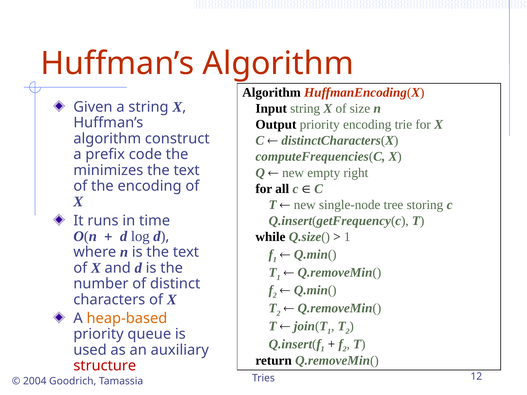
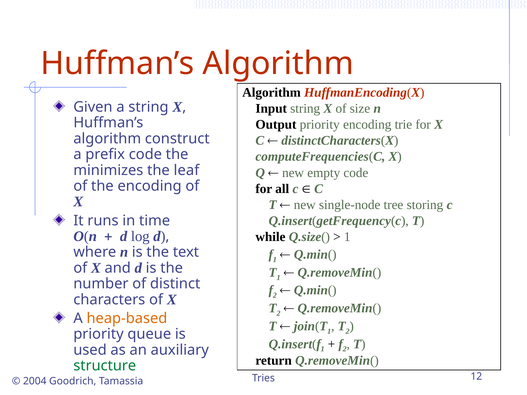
minimizes the text: text -> leaf
empty right: right -> code
structure colour: red -> green
